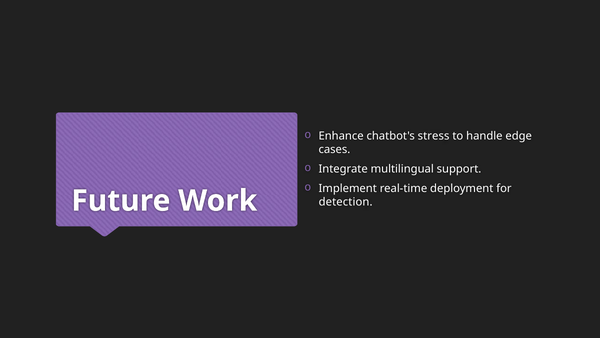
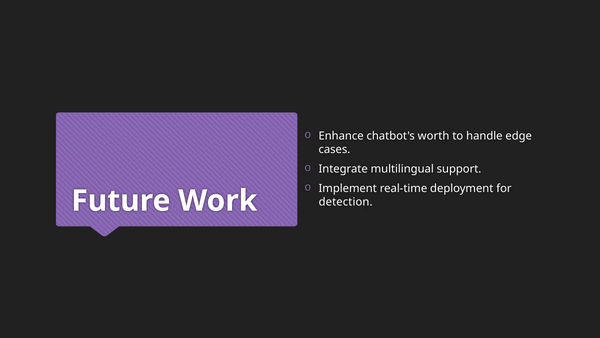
stress: stress -> worth
